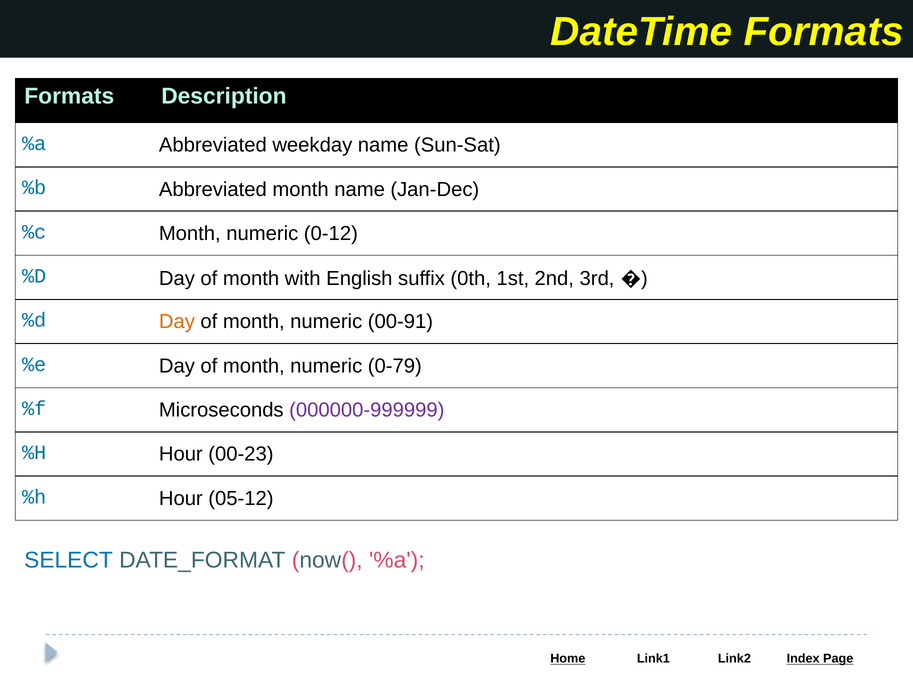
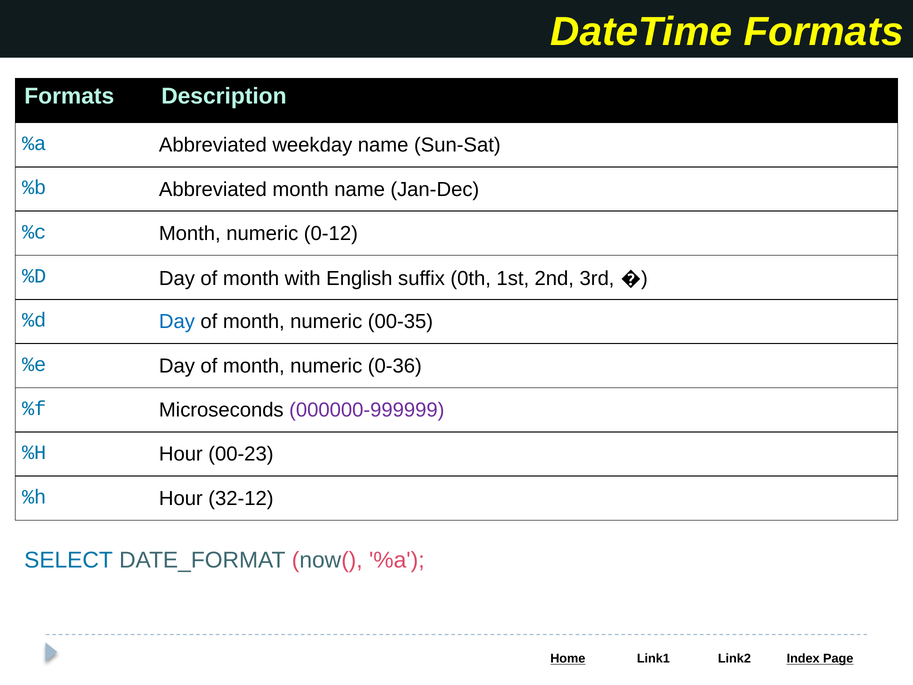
Day at (177, 322) colour: orange -> blue
00-91: 00-91 -> 00-35
0-79: 0-79 -> 0-36
05-12: 05-12 -> 32-12
